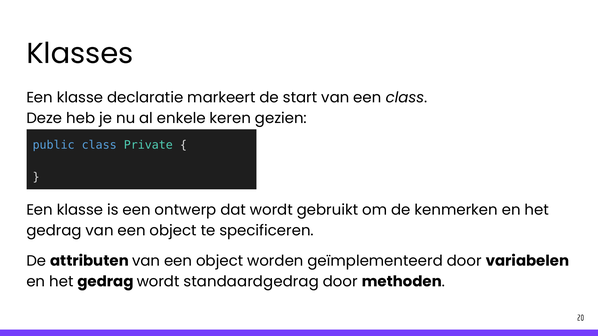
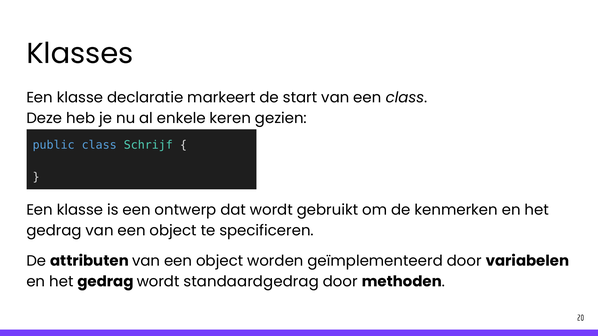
Private: Private -> Schrijf
